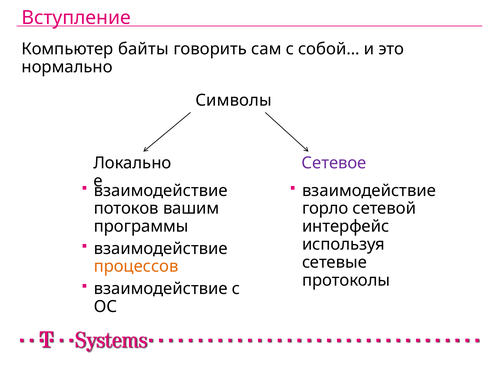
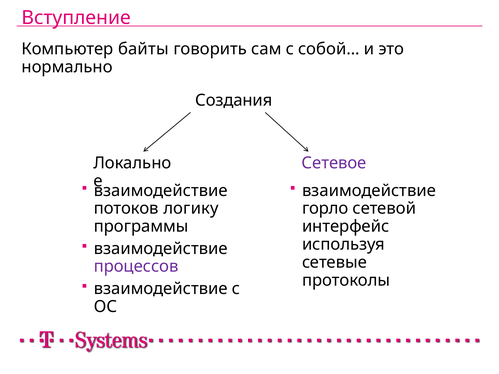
Символы: Символы -> Создания
вашим: вашим -> логику
процессов colour: orange -> purple
